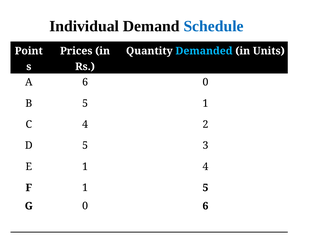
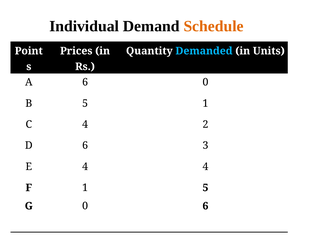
Schedule colour: blue -> orange
D 5: 5 -> 6
E 1: 1 -> 4
